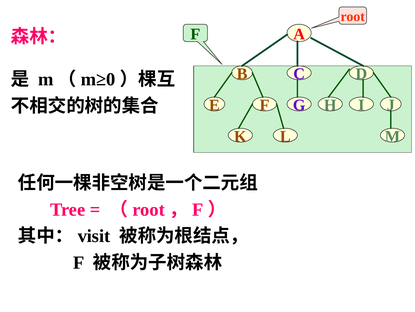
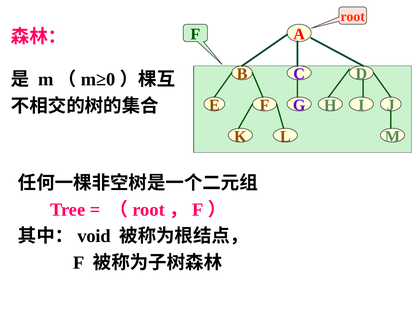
visit: visit -> void
